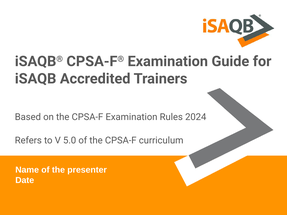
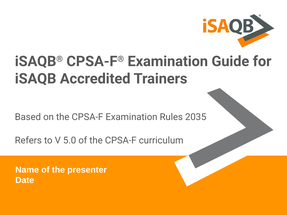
2024: 2024 -> 2035
